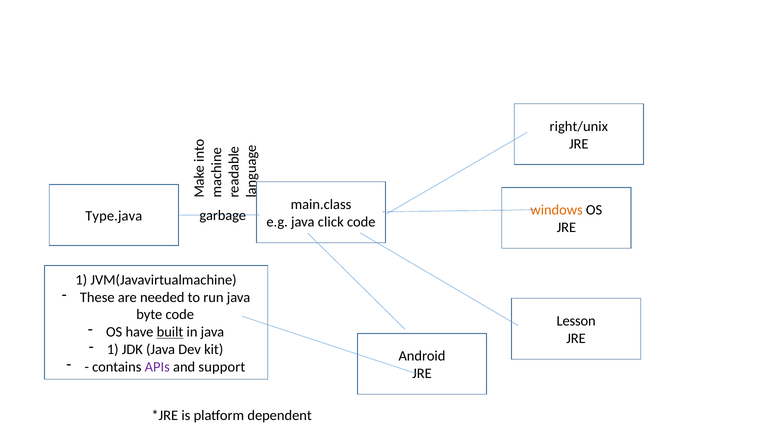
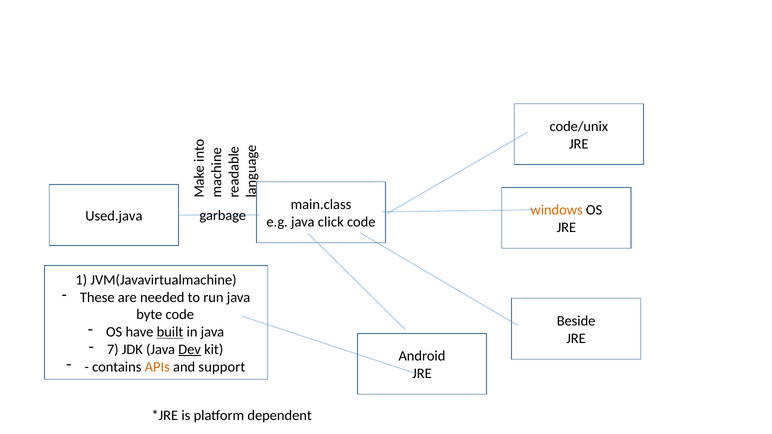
right/unix: right/unix -> code/unix
Type.java: Type.java -> Used.java
Lesson: Lesson -> Beside
1 at (113, 350): 1 -> 7
Dev underline: none -> present
APIs colour: purple -> orange
